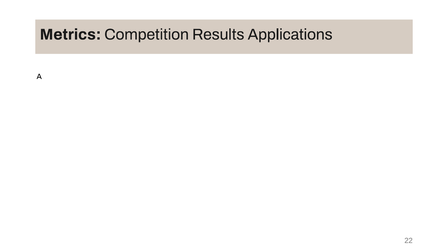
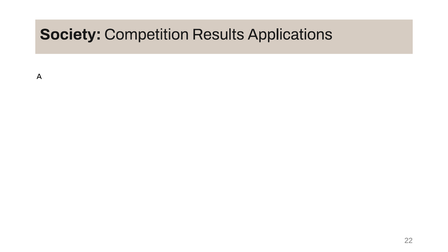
Metrics: Metrics -> Society
